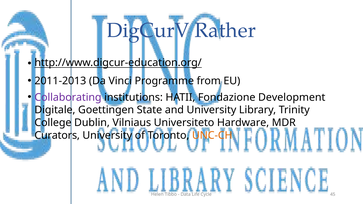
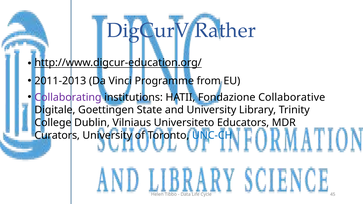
Development: Development -> Collaborative
Hardware: Hardware -> Educators
UNC-CH colour: orange -> blue
